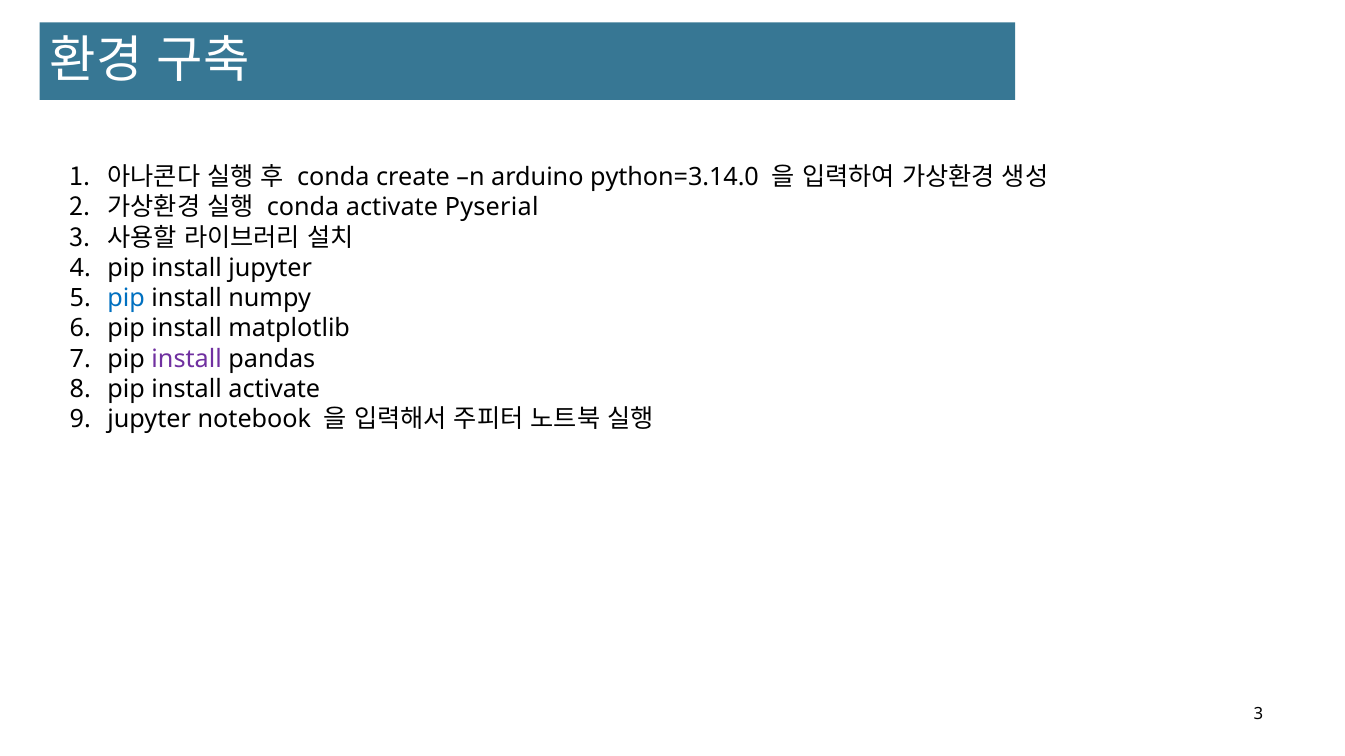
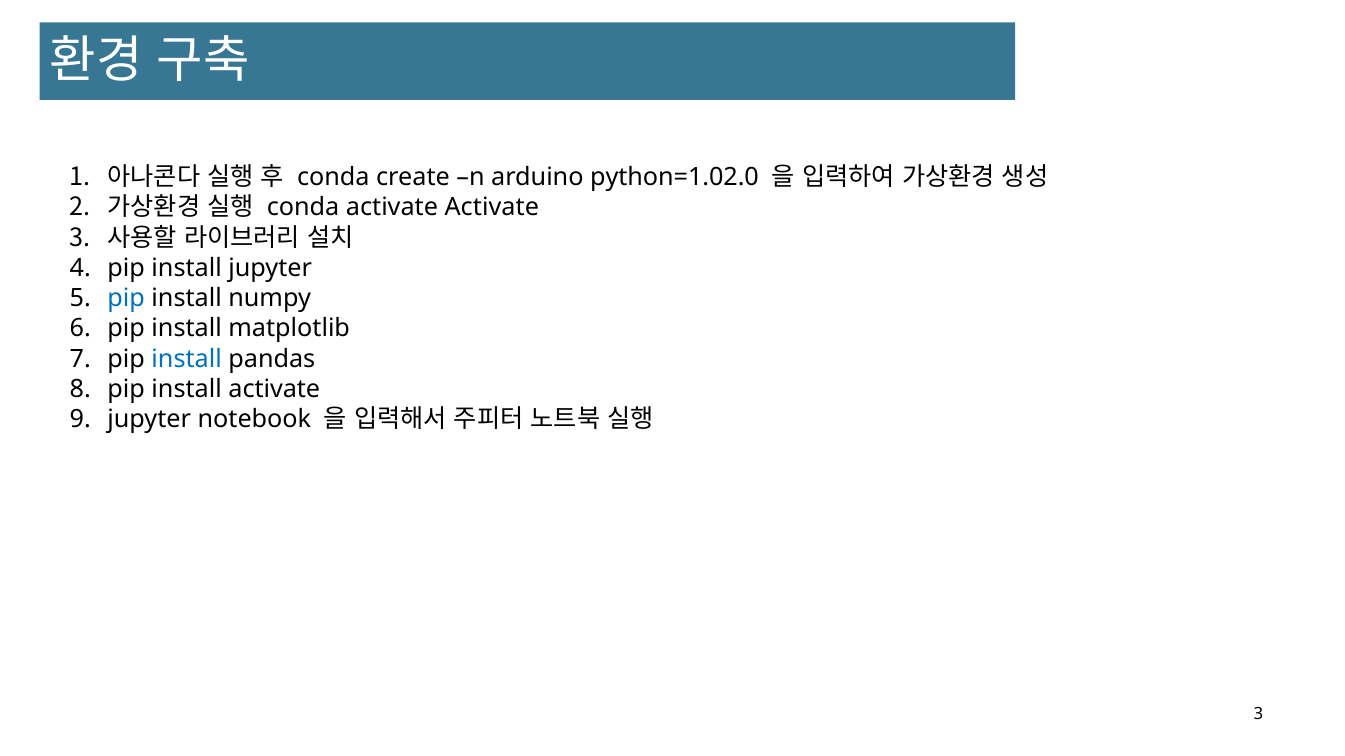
python=3.14.0: python=3.14.0 -> python=1.02.0
activate Pyserial: Pyserial -> Activate
install at (187, 359) colour: purple -> blue
